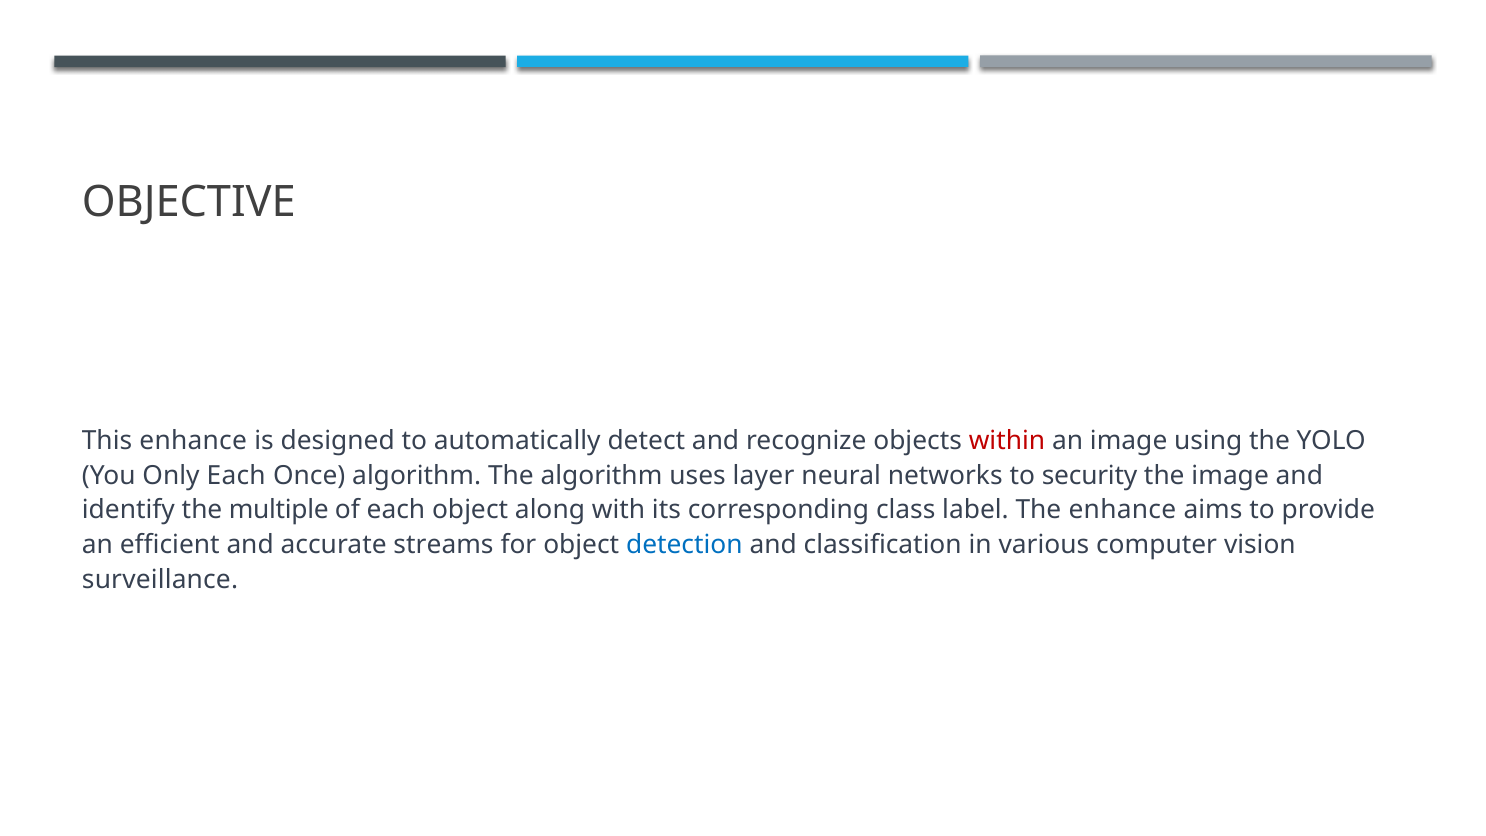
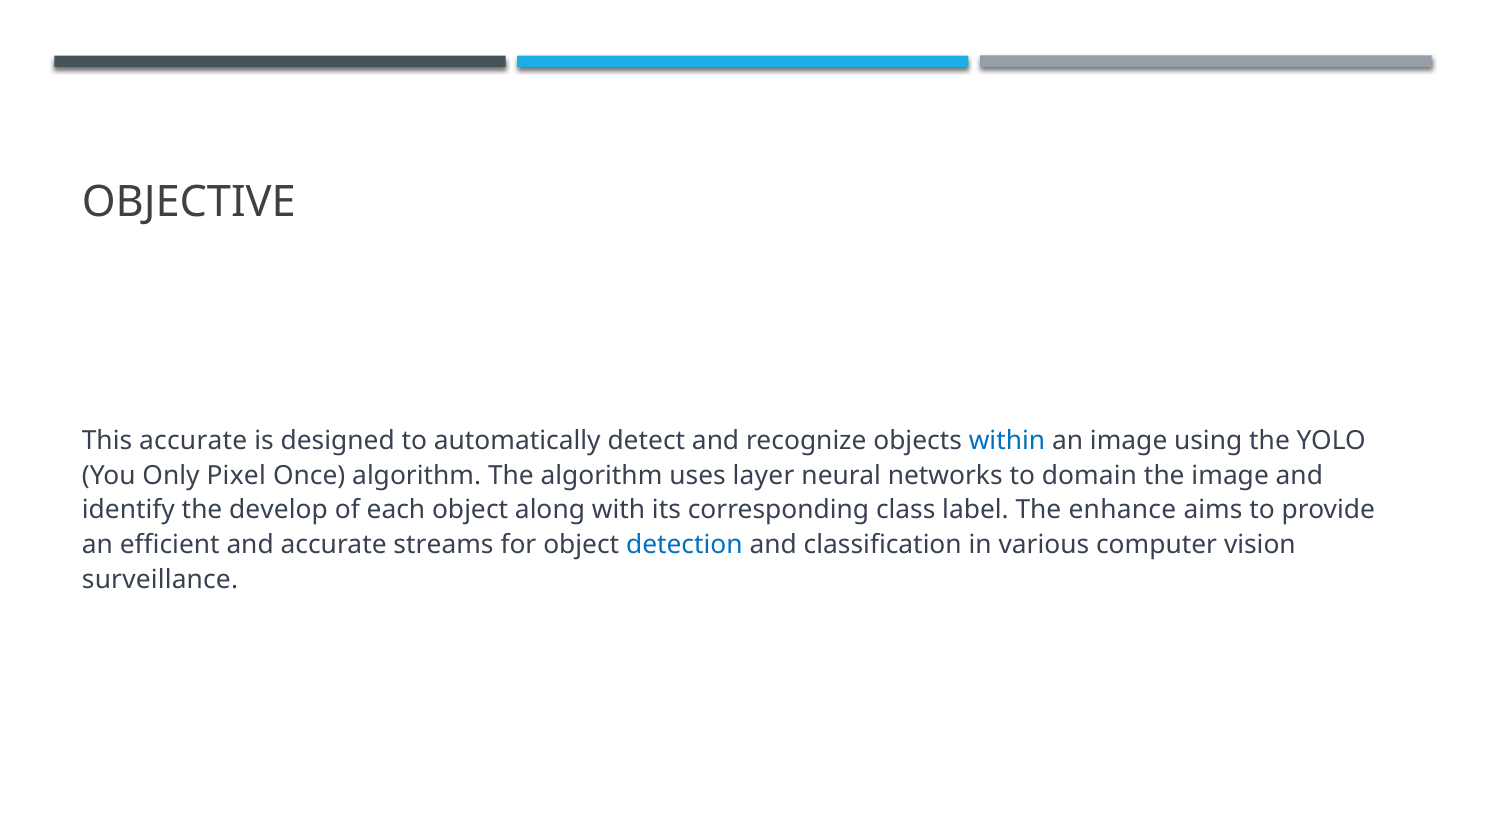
This enhance: enhance -> accurate
within colour: red -> blue
Only Each: Each -> Pixel
security: security -> domain
multiple: multiple -> develop
